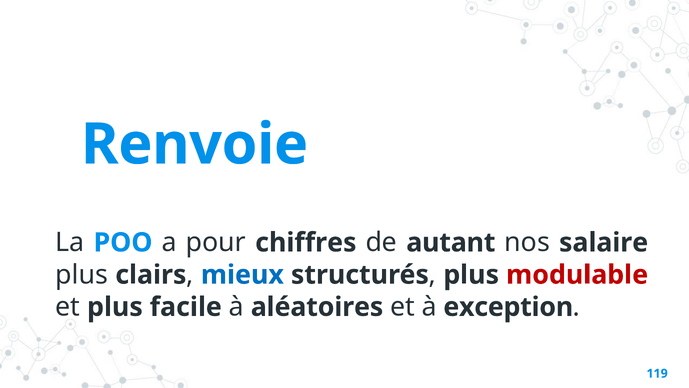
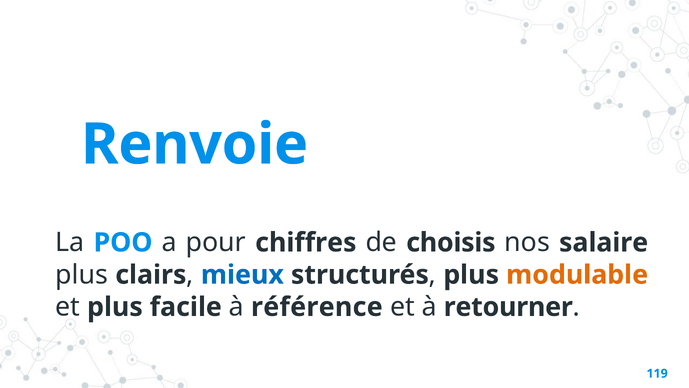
autant: autant -> choisis
modulable colour: red -> orange
aléatoires: aléatoires -> référence
exception: exception -> retourner
